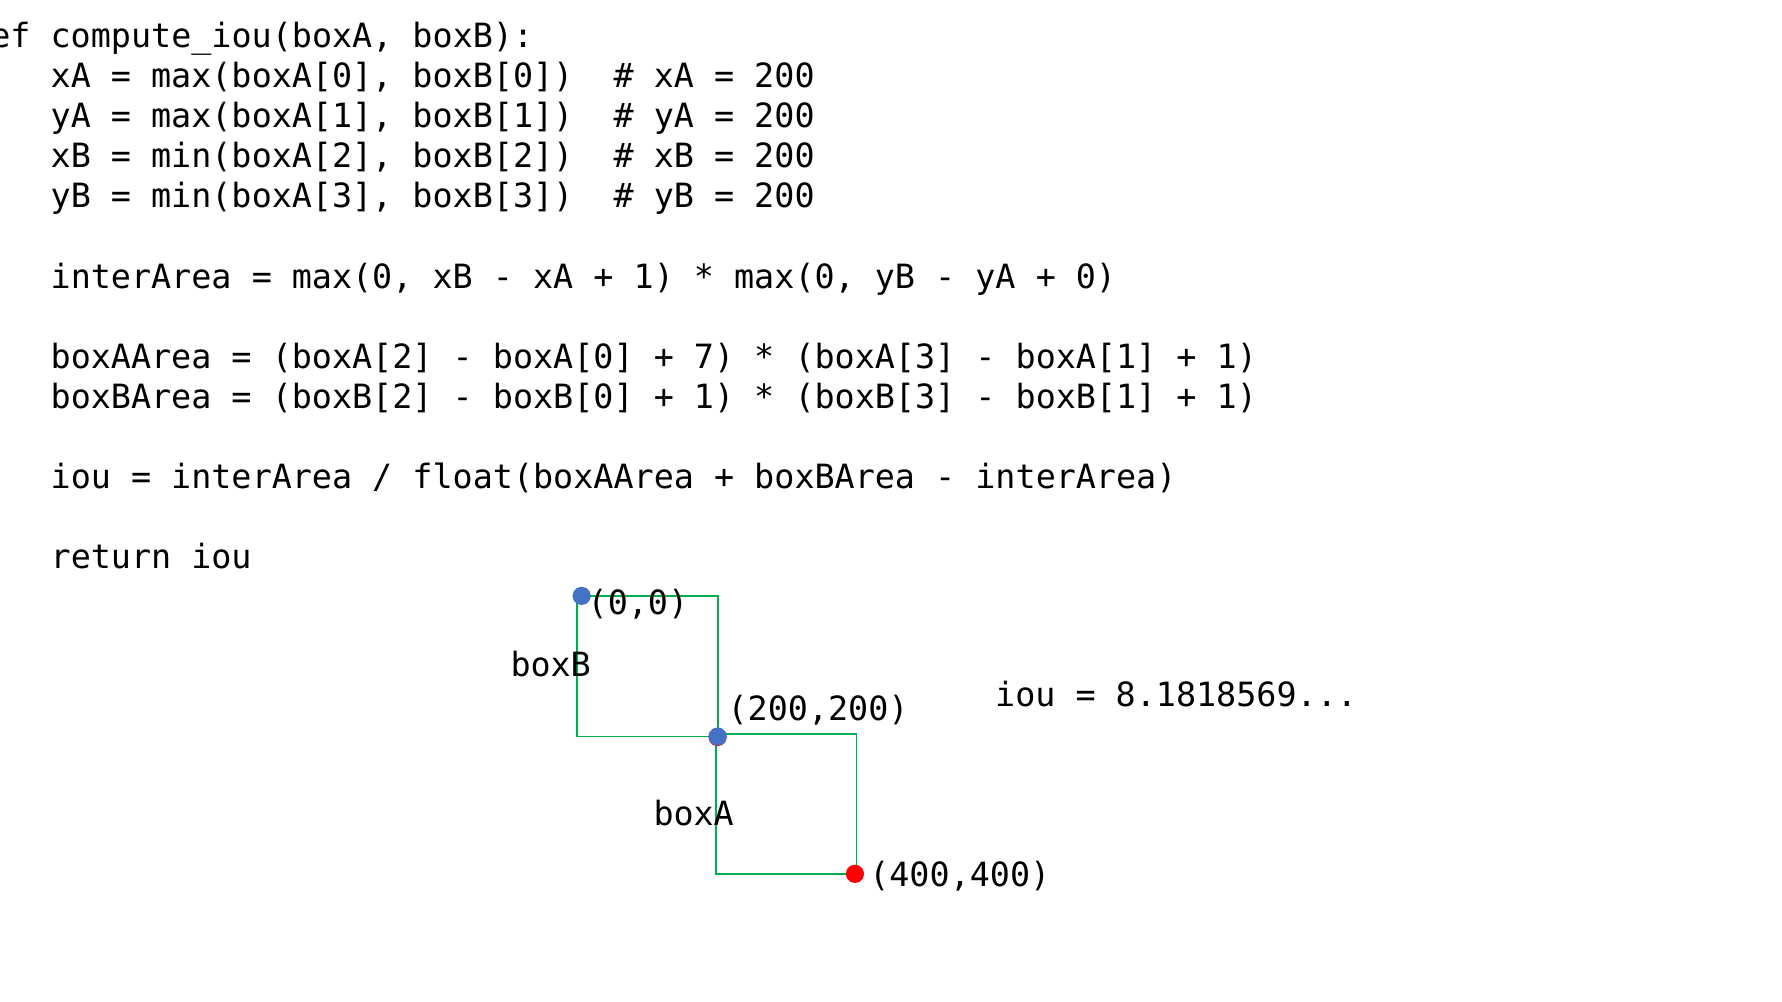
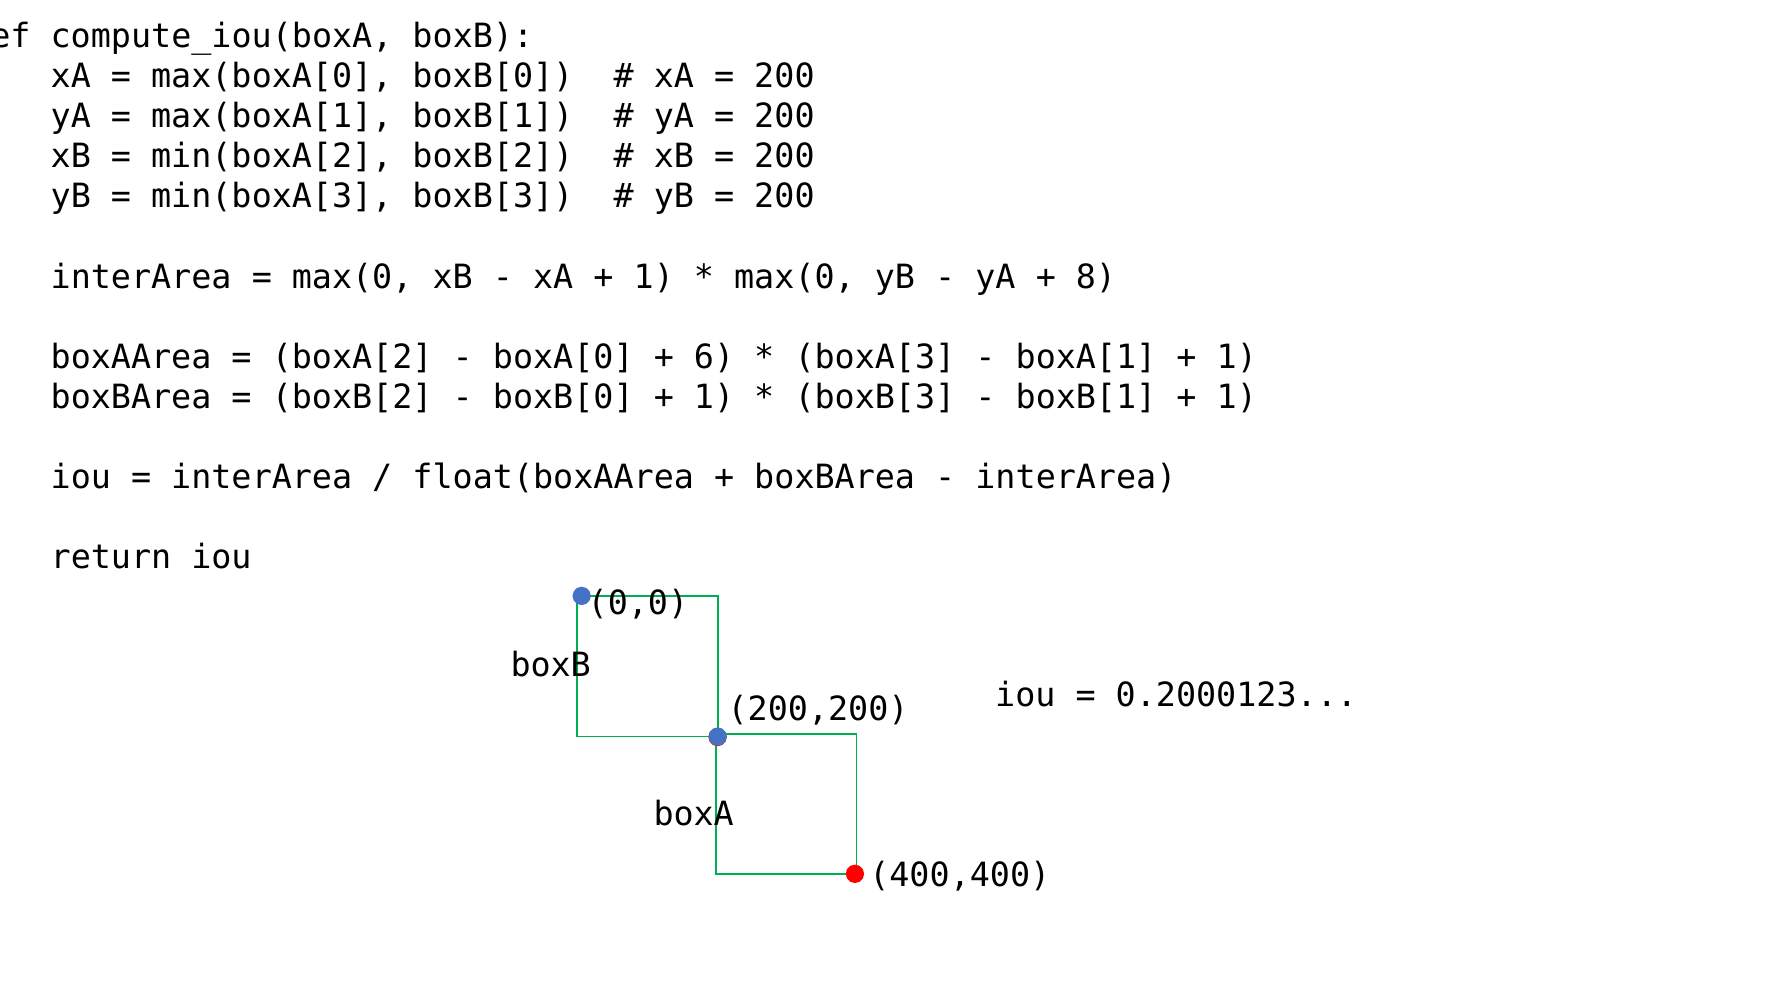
0: 0 -> 8
7: 7 -> 6
8.1818569: 8.1818569 -> 0.2000123
